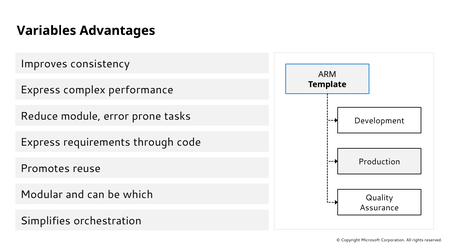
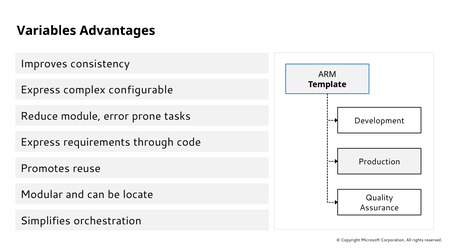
performance: performance -> configurable
which: which -> locate
